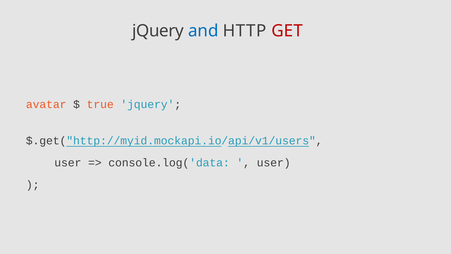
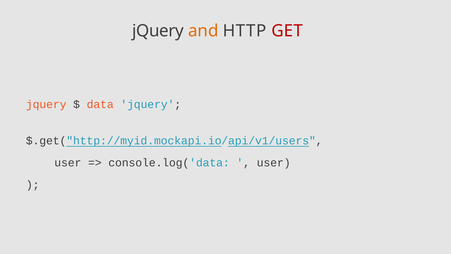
and colour: blue -> orange
avatar at (46, 104): avatar -> jquery
true: true -> data
